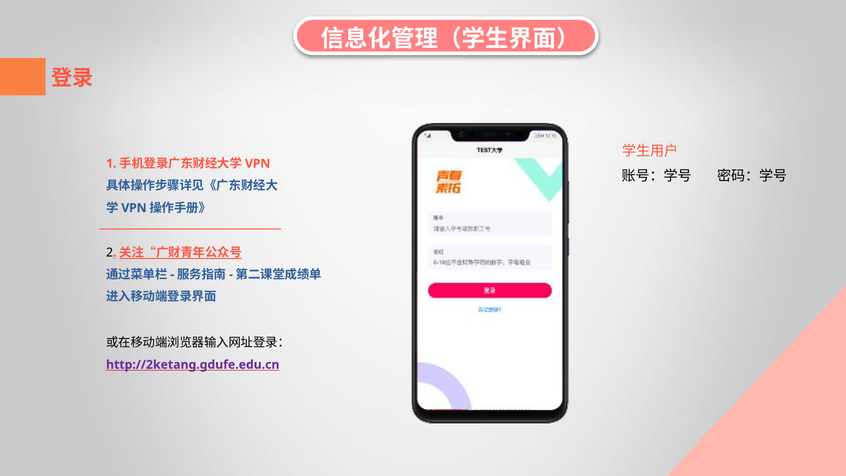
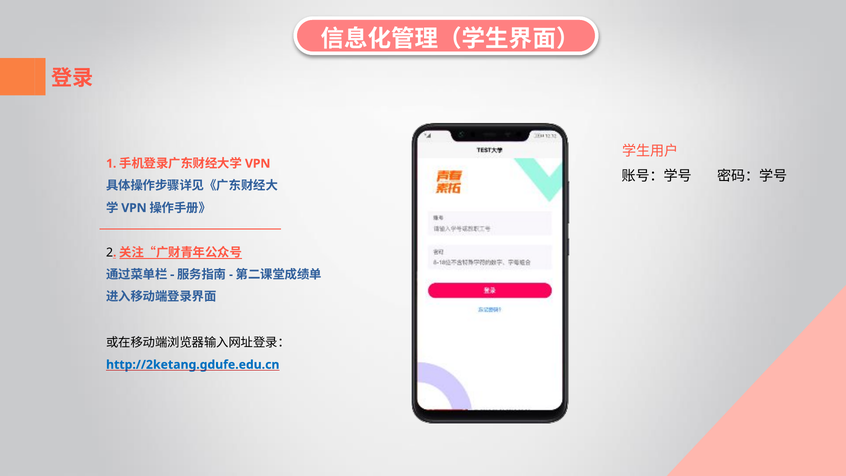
http://2ketang.gdufe.edu.cn colour: purple -> blue
